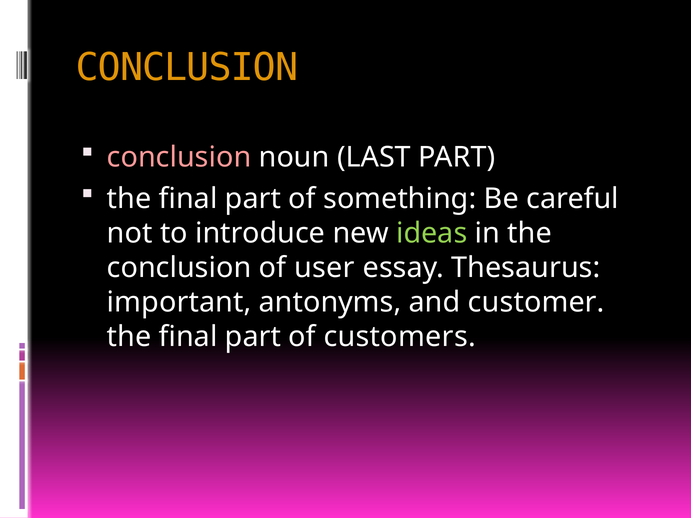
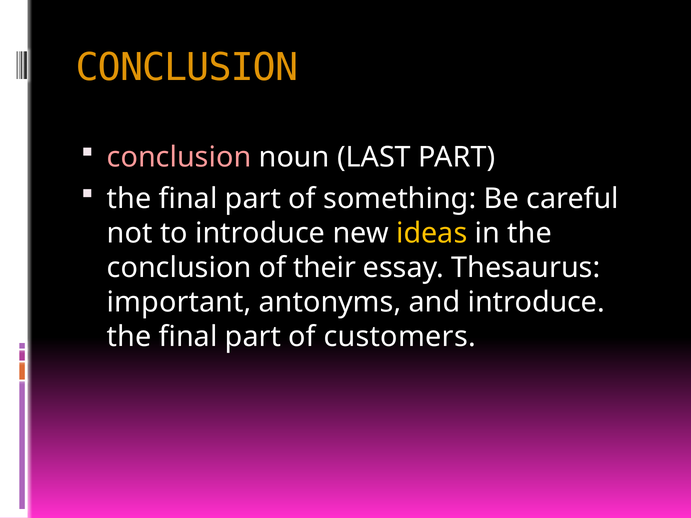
ideas colour: light green -> yellow
user: user -> their
and customer: customer -> introduce
